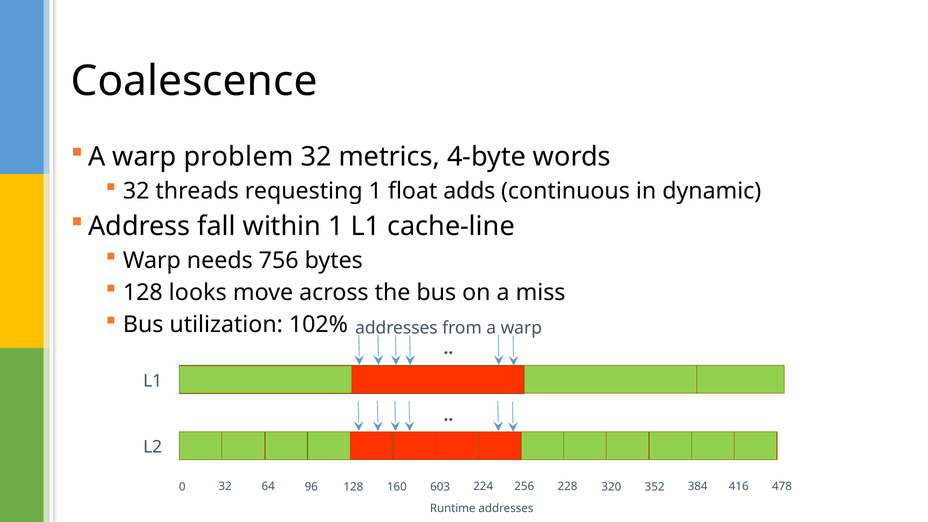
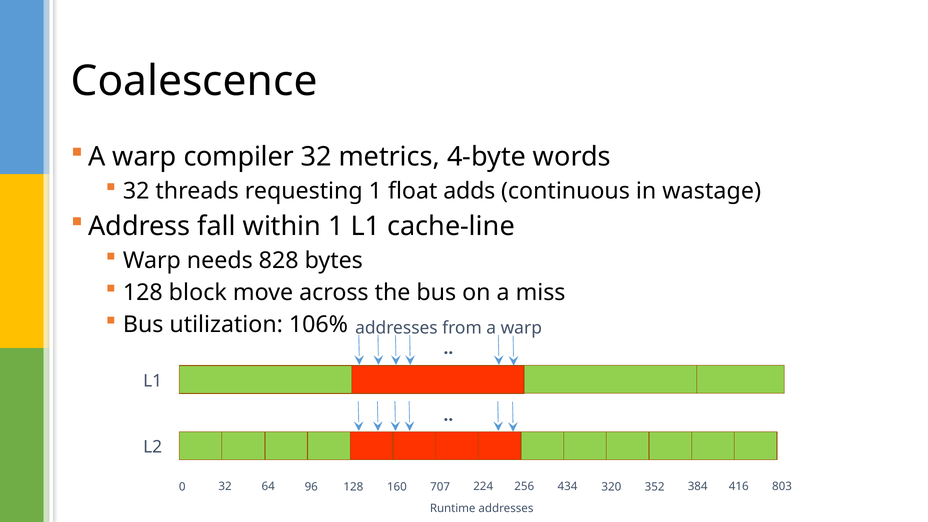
problem: problem -> compiler
dynamic: dynamic -> wastage
756: 756 -> 828
looks: looks -> block
102%: 102% -> 106%
603: 603 -> 707
228: 228 -> 434
478: 478 -> 803
